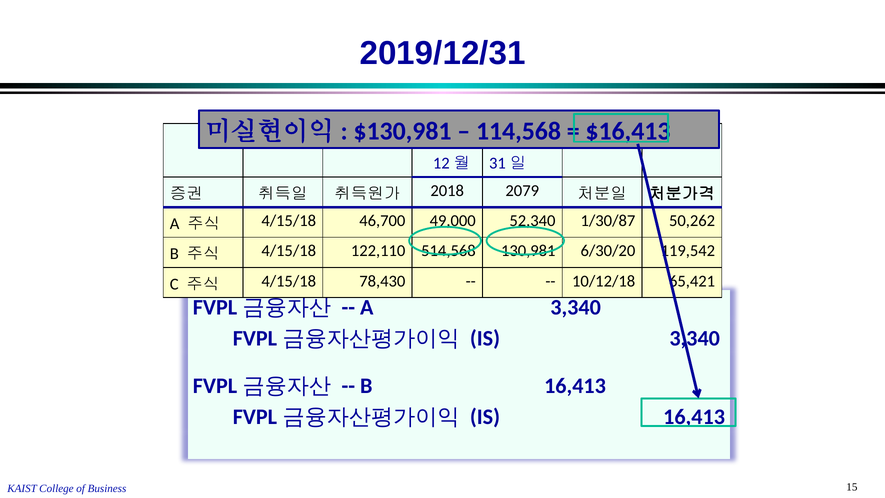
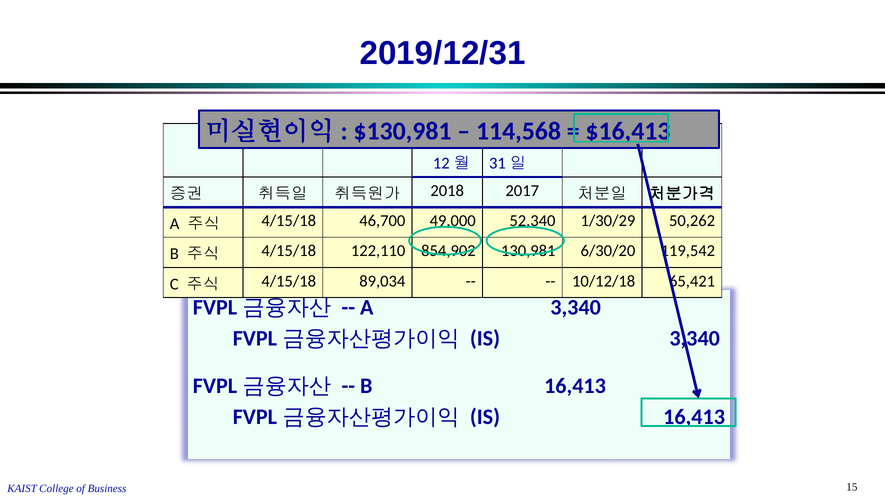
2079: 2079 -> 2017
1/30/87: 1/30/87 -> 1/30/29
514,568: 514,568 -> 854,902
78,430: 78,430 -> 89,034
